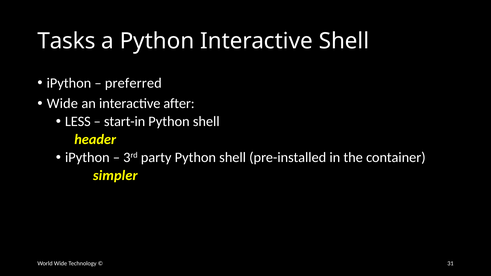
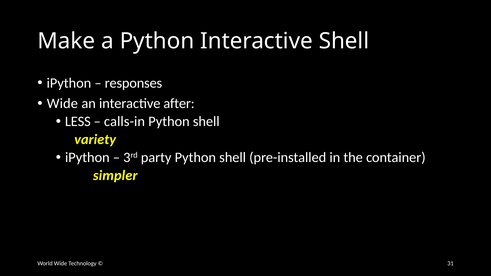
Tasks: Tasks -> Make
preferred: preferred -> responses
start-in: start-in -> calls-in
header: header -> variety
